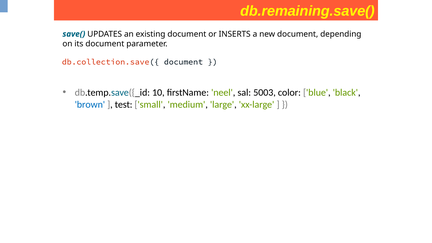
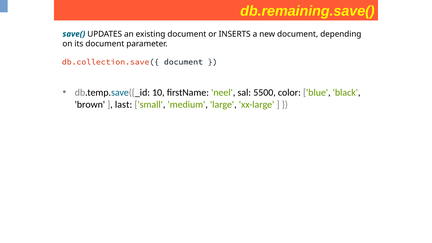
5003: 5003 -> 5500
brown colour: blue -> black
test: test -> last
